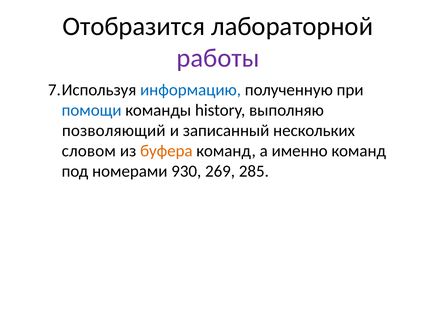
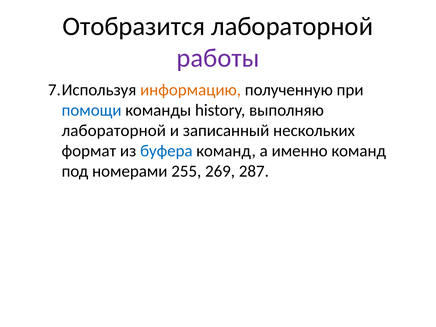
информацию colour: blue -> orange
позволяющий at (114, 131): позволяющий -> лабораторной
словом: словом -> формат
буфера colour: orange -> blue
930: 930 -> 255
285: 285 -> 287
